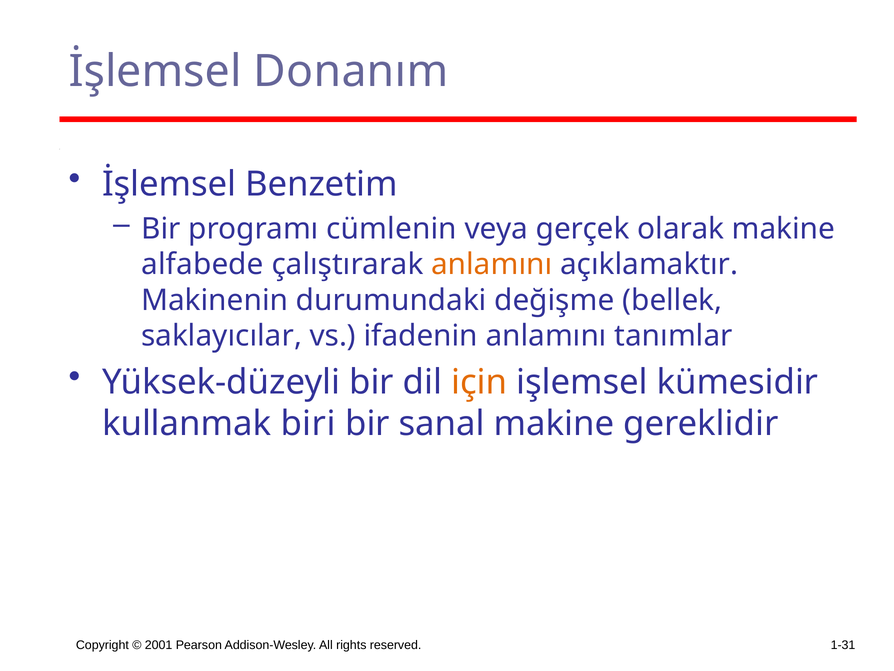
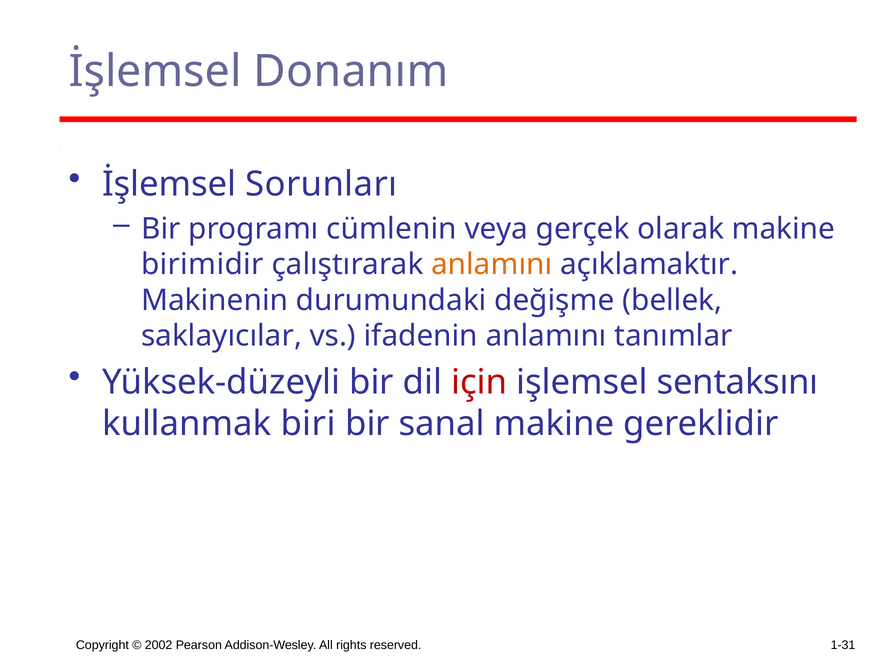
Benzetim: Benzetim -> Sorunları
alfabede: alfabede -> birimidir
için colour: orange -> red
kümesidir: kümesidir -> sentaksını
2001: 2001 -> 2002
